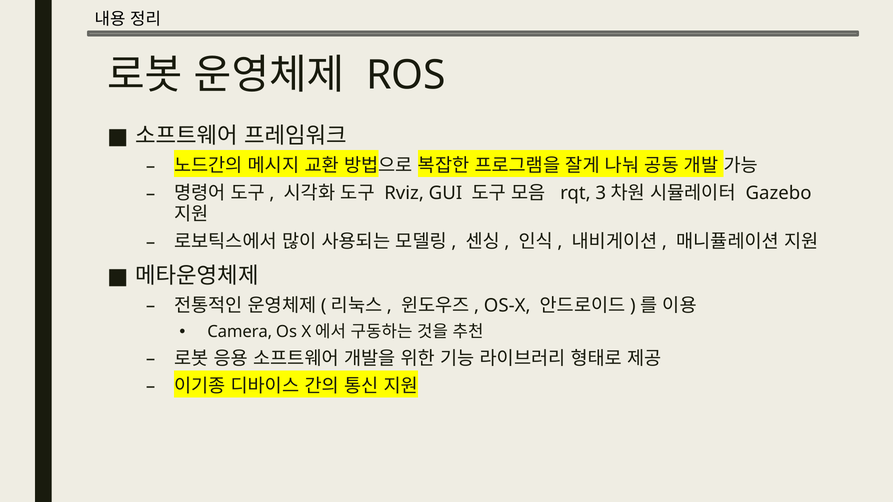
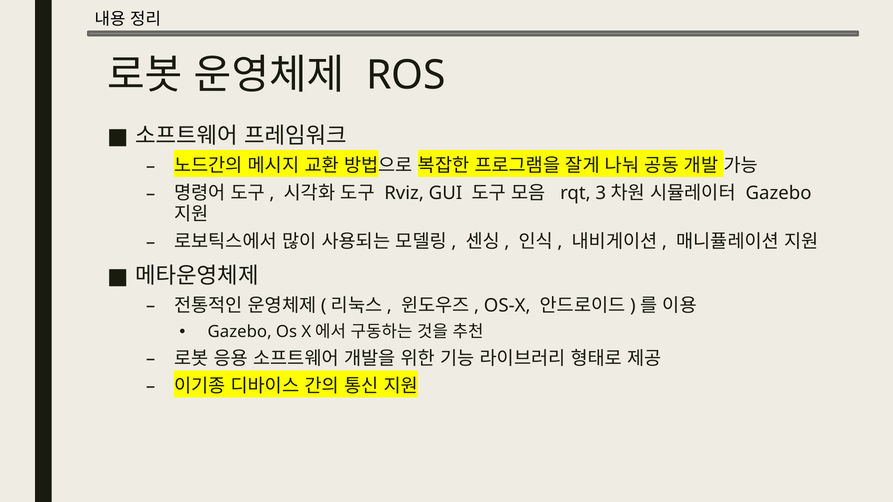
Camera at (240, 332): Camera -> Gazebo
